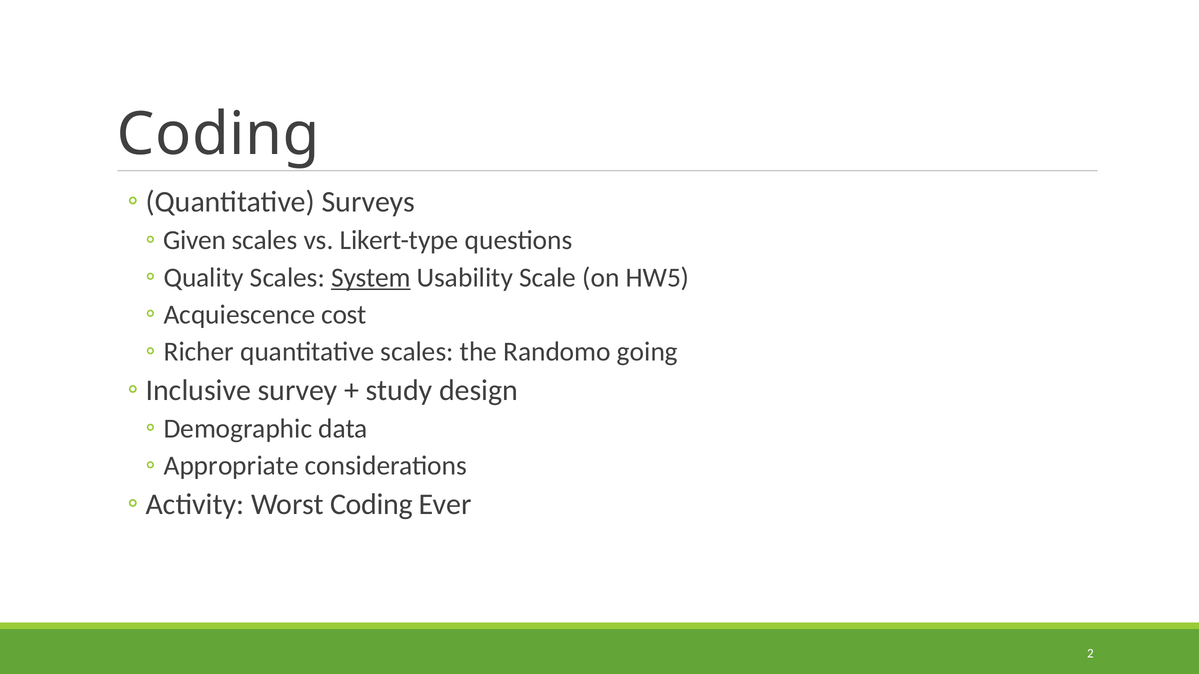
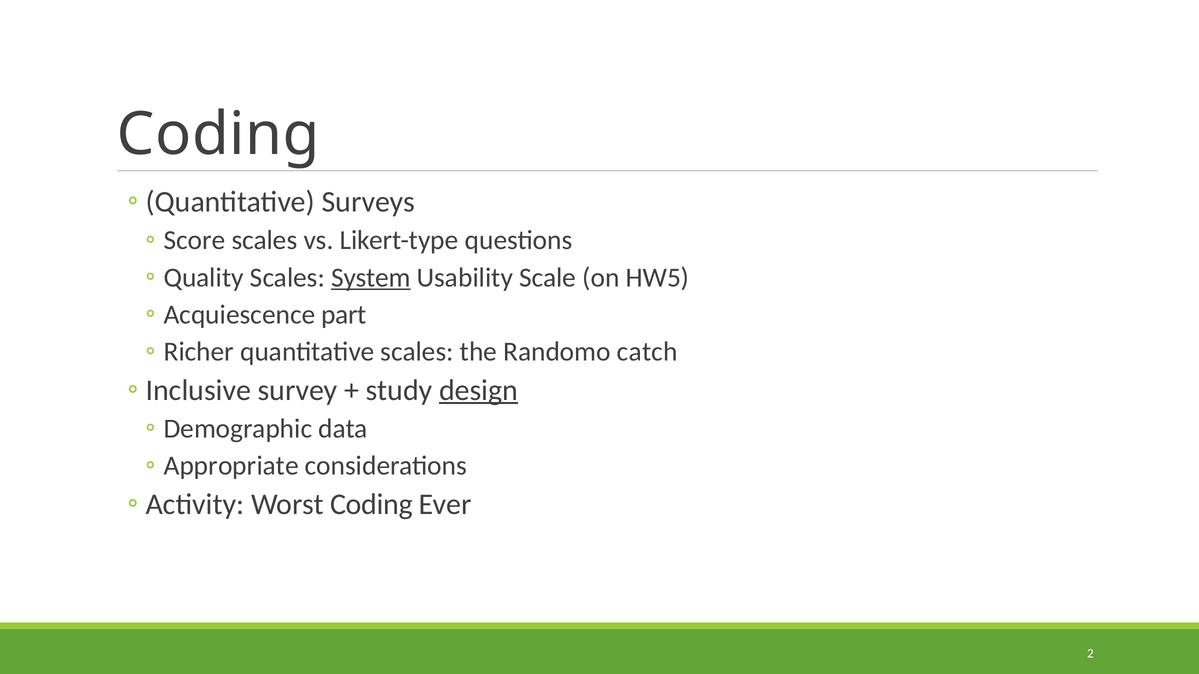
Given: Given -> Score
cost: cost -> part
going: going -> catch
design underline: none -> present
